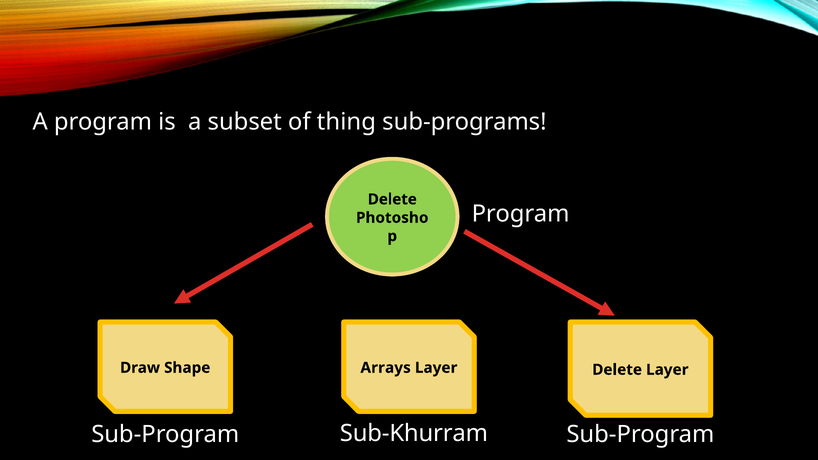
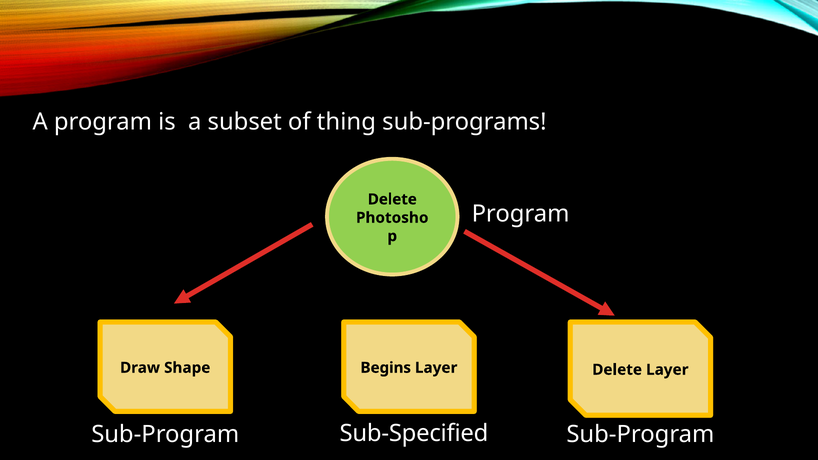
Arrays: Arrays -> Begins
Sub-Khurram: Sub-Khurram -> Sub-Specified
